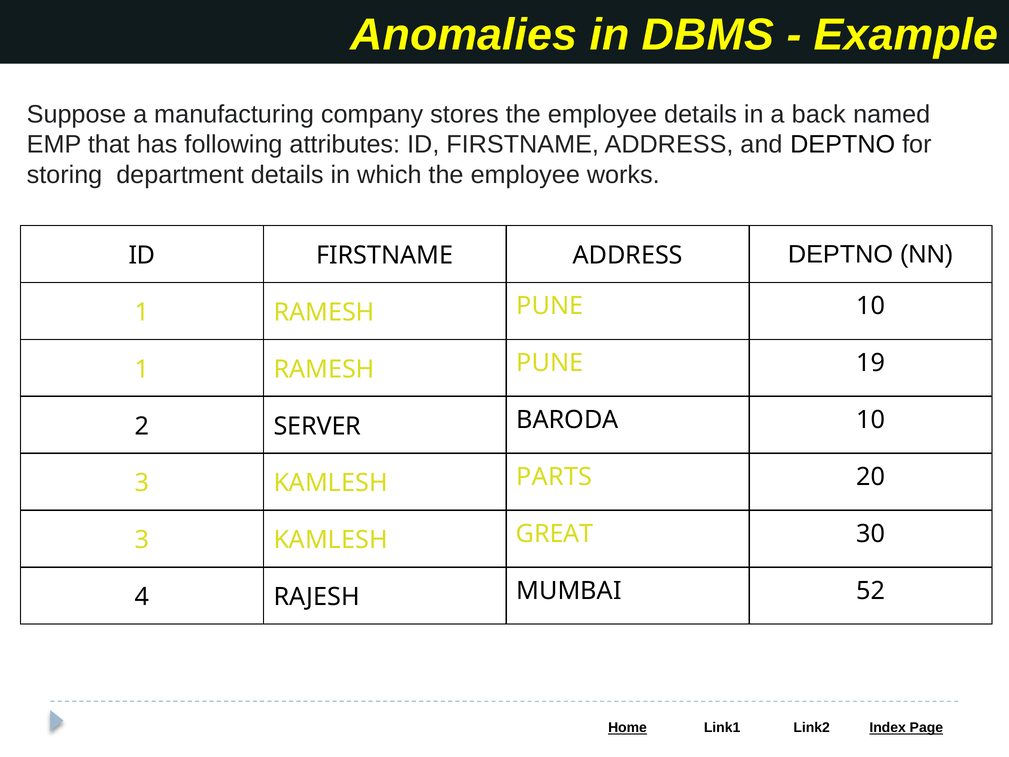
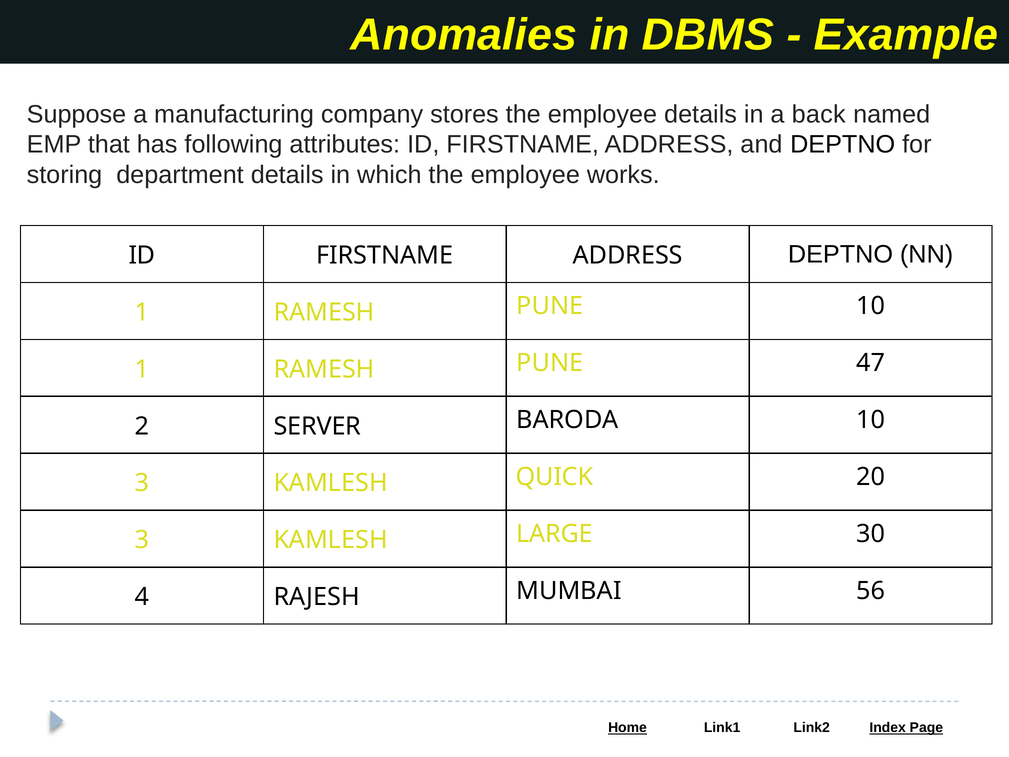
19: 19 -> 47
PARTS: PARTS -> QUICK
GREAT: GREAT -> LARGE
52: 52 -> 56
